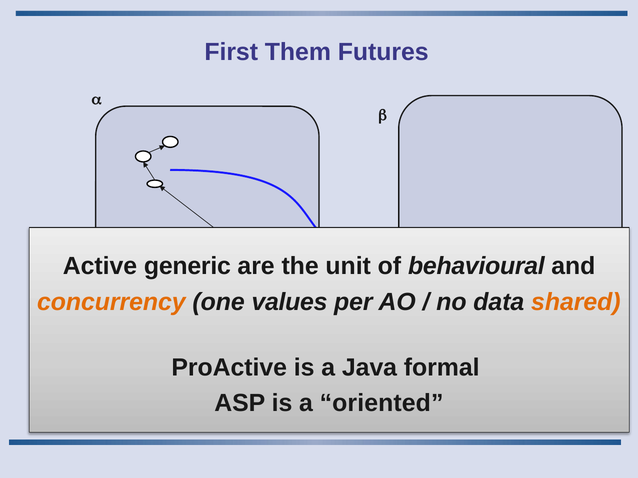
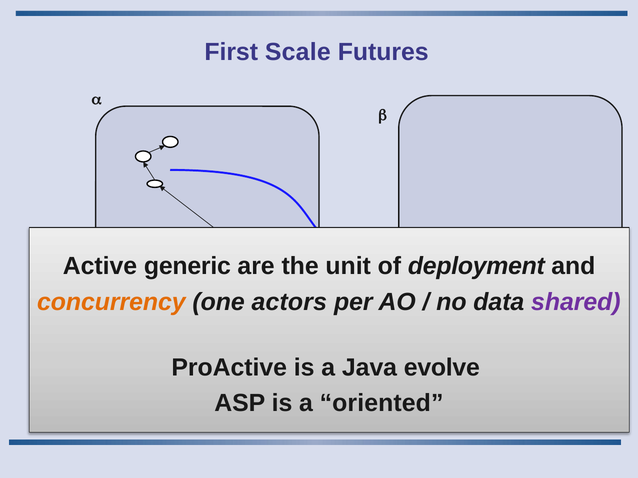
Them: Them -> Scale
behavioural: behavioural -> deployment
values: values -> actors
shared colour: orange -> purple
formal: formal -> evolve
